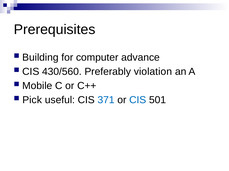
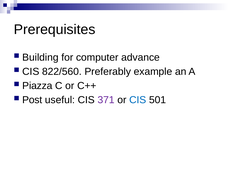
430/560: 430/560 -> 822/560
violation: violation -> example
Mobile: Mobile -> Piazza
Pick: Pick -> Post
371 colour: blue -> purple
